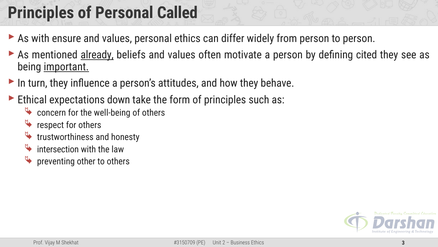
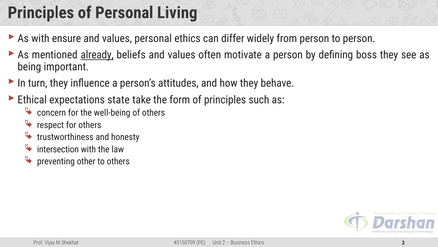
Called: Called -> Living
cited: cited -> boss
important underline: present -> none
down: down -> state
